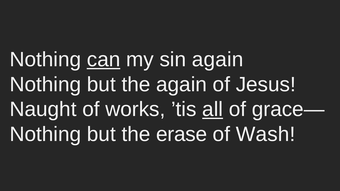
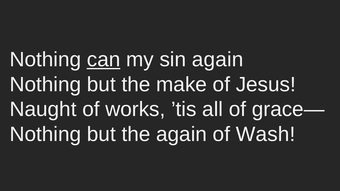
the again: again -> make
all underline: present -> none
the erase: erase -> again
